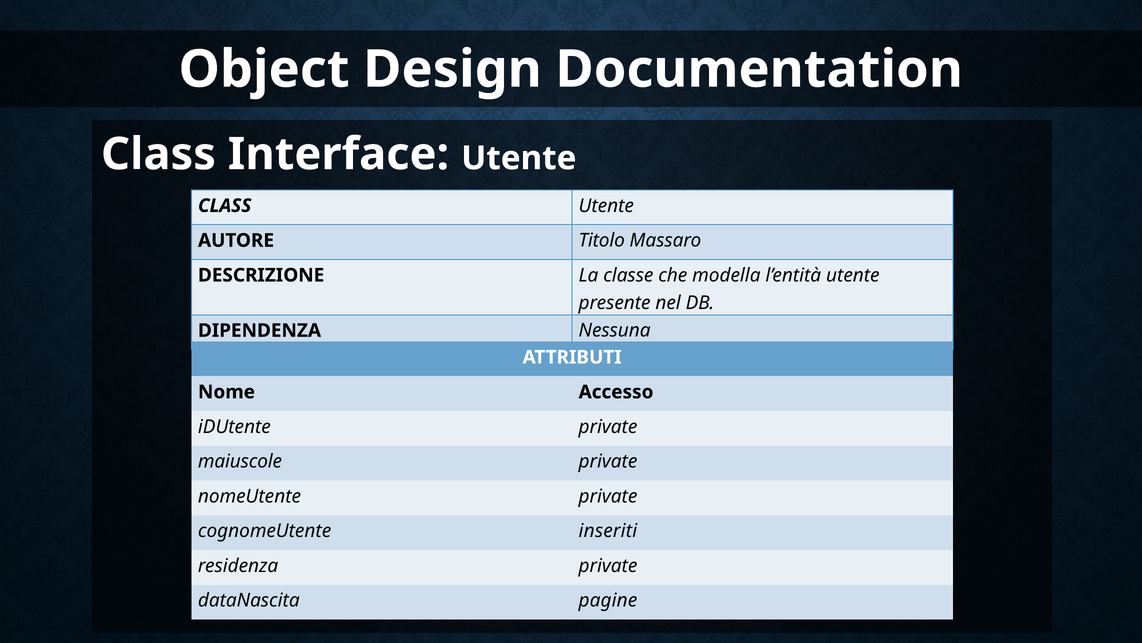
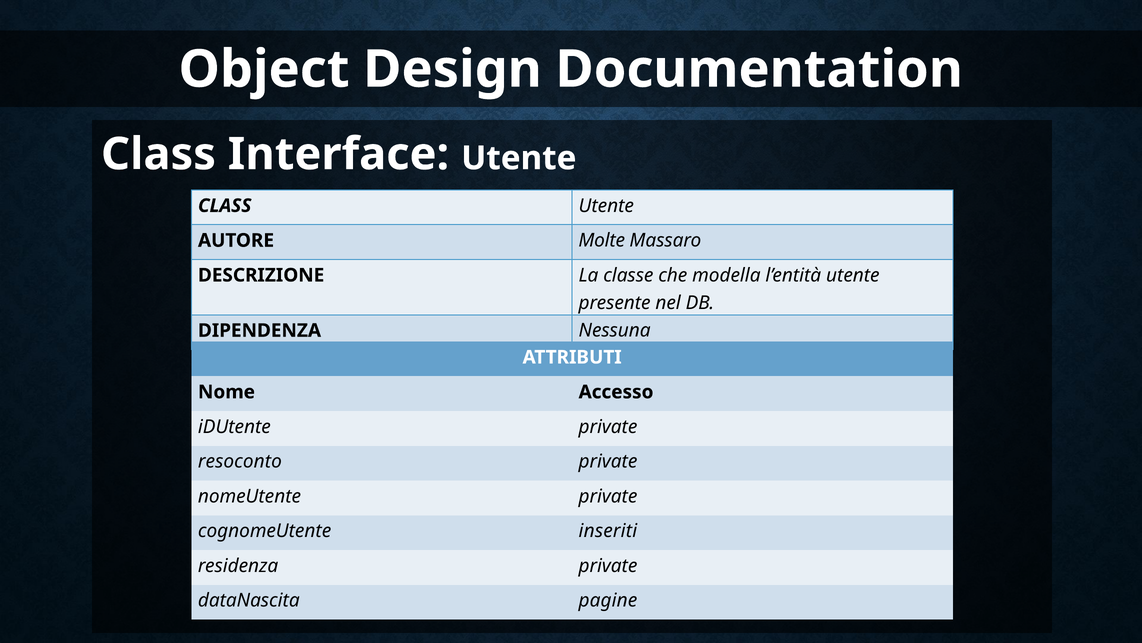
Titolo: Titolo -> Molte
maiuscole: maiuscole -> resoconto
